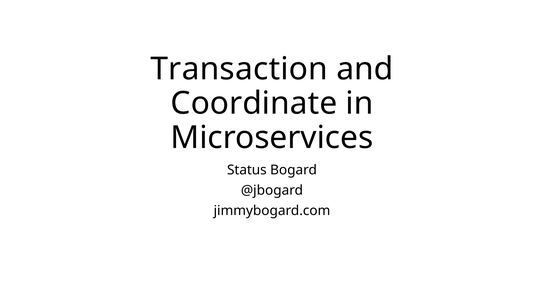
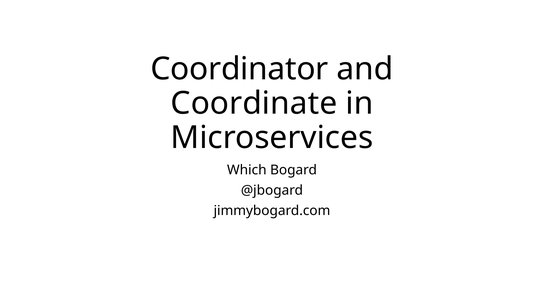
Transaction: Transaction -> Coordinator
Status: Status -> Which
